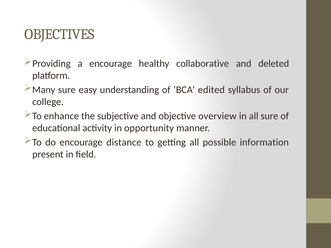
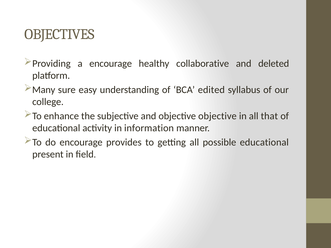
objective overview: overview -> objective
all sure: sure -> that
opportunity: opportunity -> information
distance: distance -> provides
possible information: information -> educational
